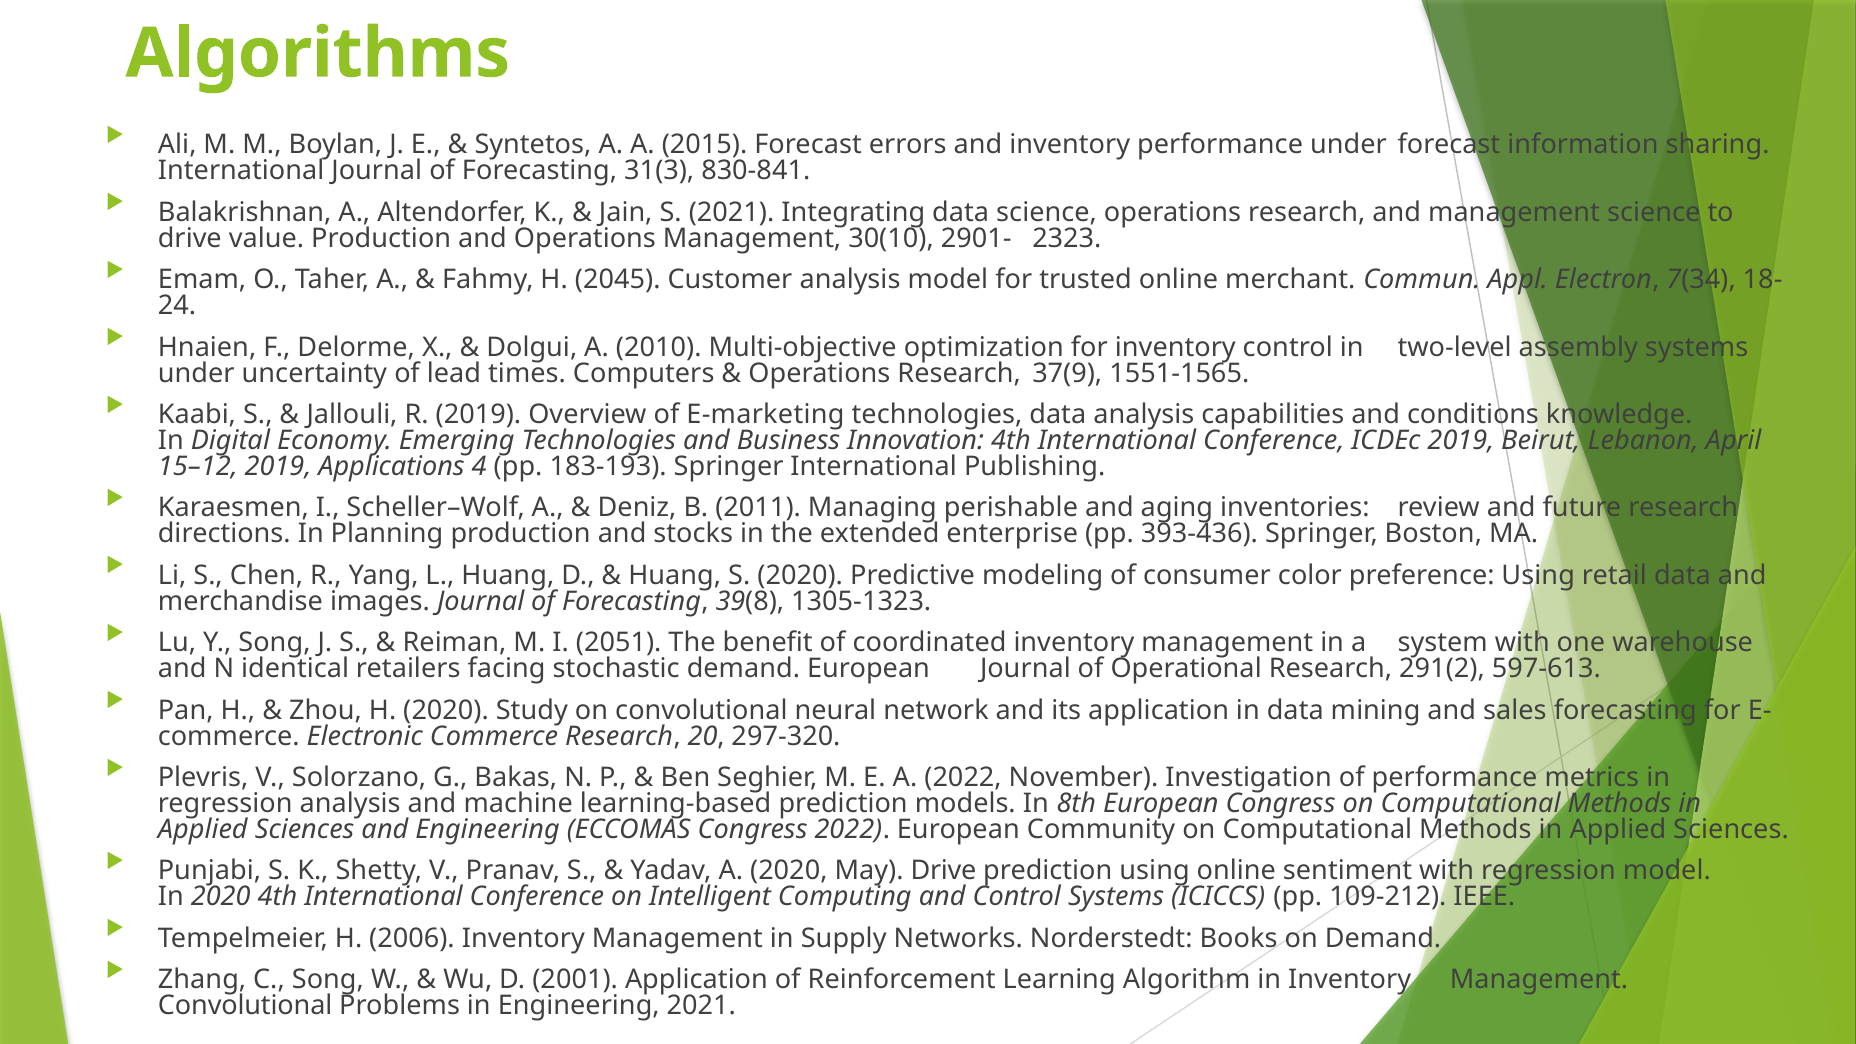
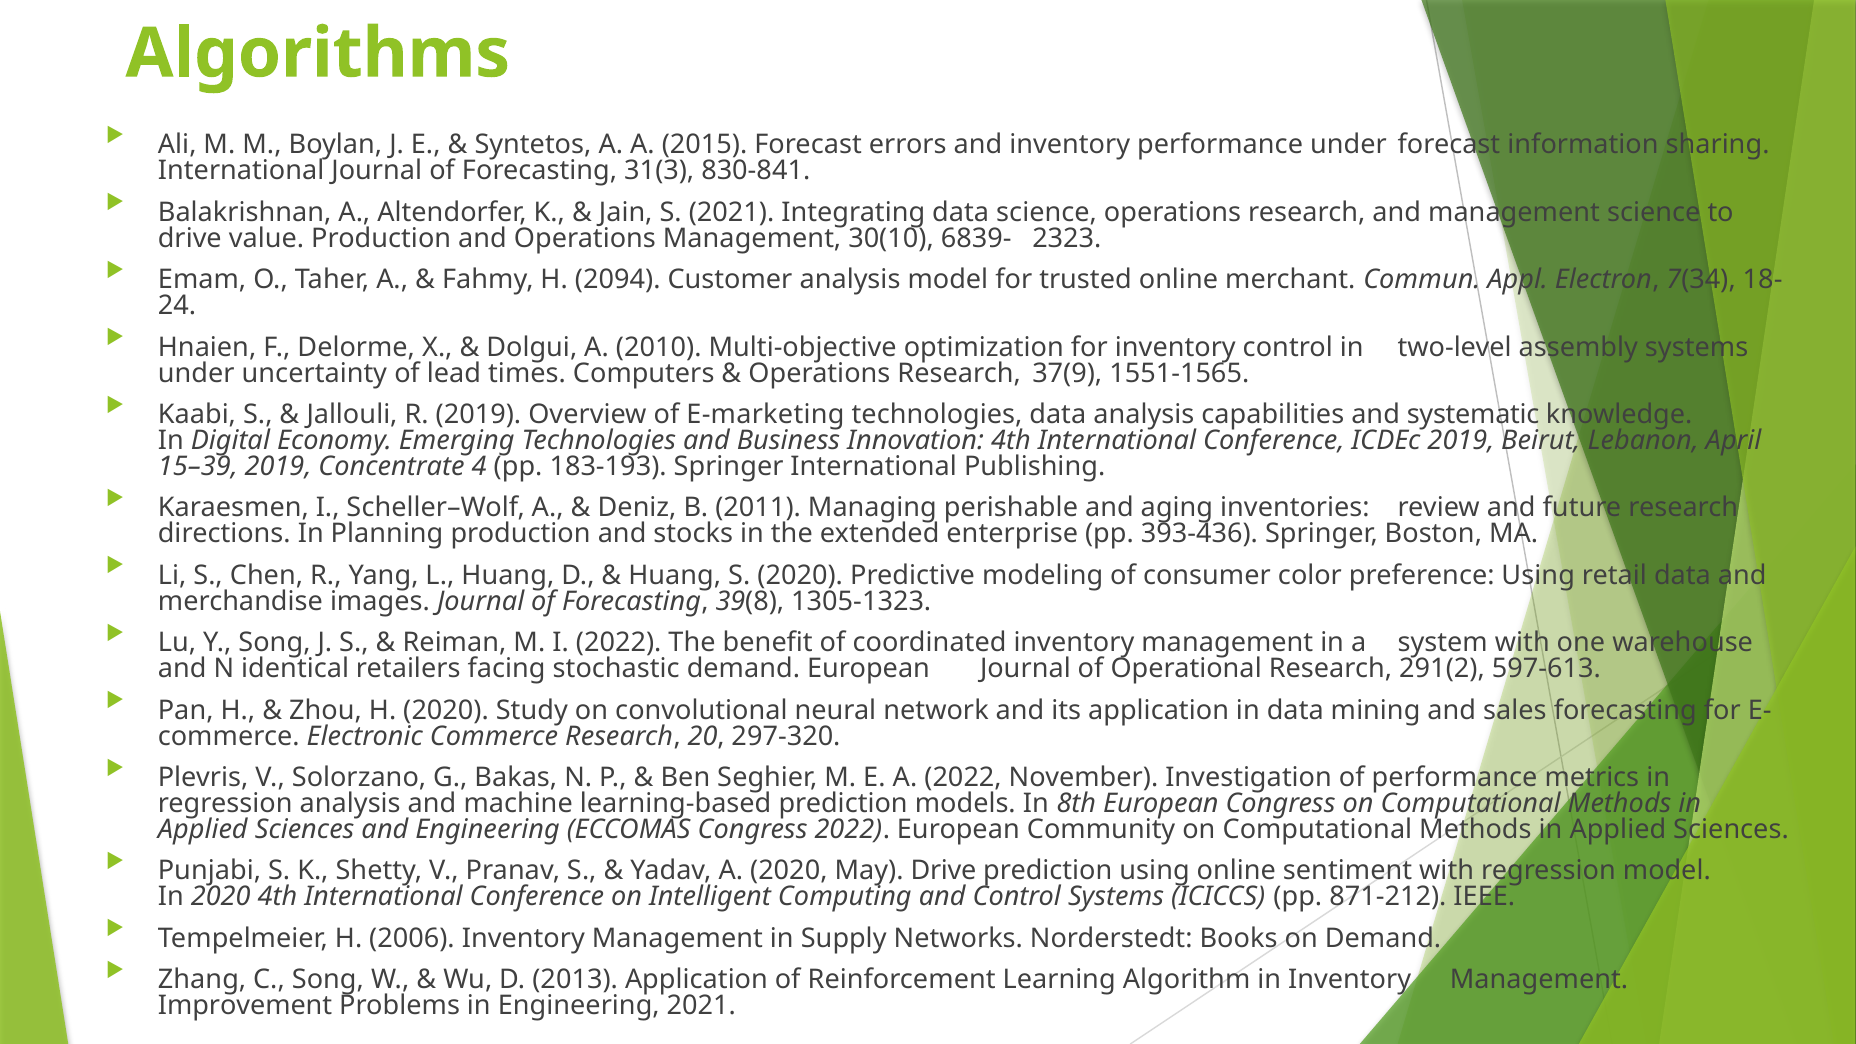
2901-: 2901- -> 6839-
2045: 2045 -> 2094
conditions: conditions -> systematic
15–12: 15–12 -> 15–39
Applications: Applications -> Concentrate
I 2051: 2051 -> 2022
109-212: 109-212 -> 871-212
2001: 2001 -> 2013
Convolutional at (245, 1006): Convolutional -> Improvement
